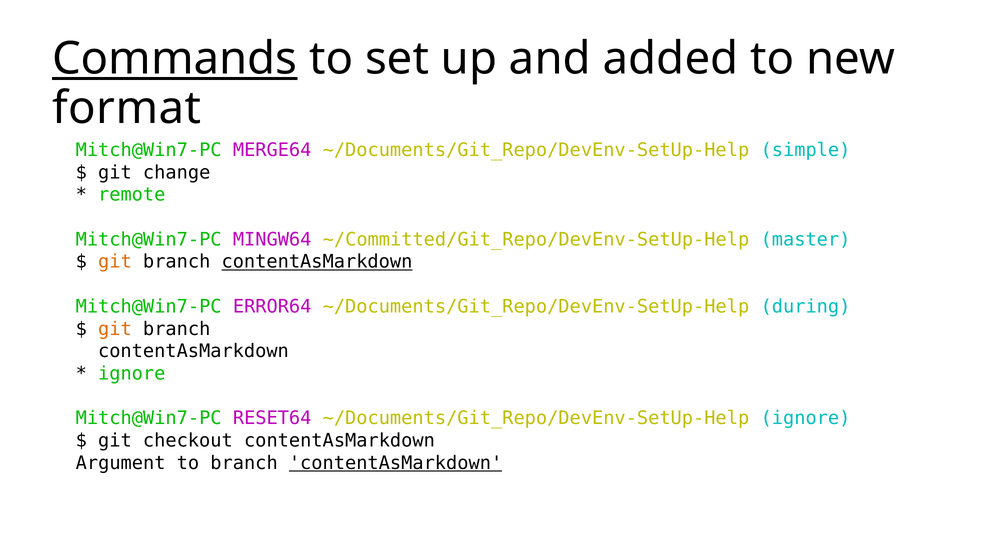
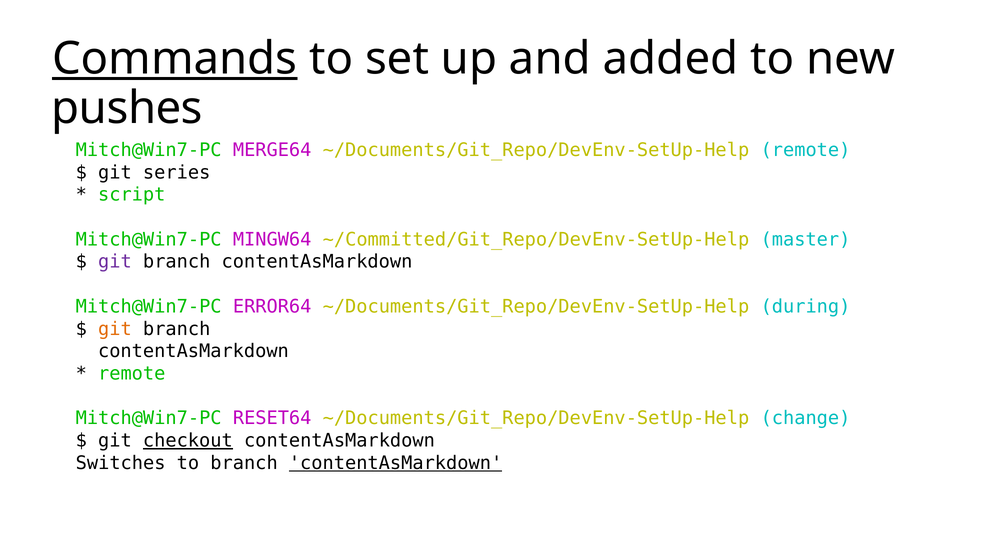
format: format -> pushes
~/Documents/Git_Repo/DevEnv-SetUp-Help simple: simple -> remote
change: change -> series
remote: remote -> script
git at (115, 262) colour: orange -> purple
contentAsMarkdown at (317, 262) underline: present -> none
ignore at (132, 374): ignore -> remote
~/Documents/Git_Repo/DevEnv-SetUp-Help ignore: ignore -> change
checkout underline: none -> present
Argument: Argument -> Switches
